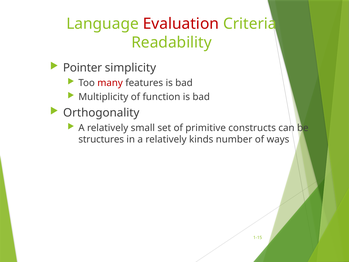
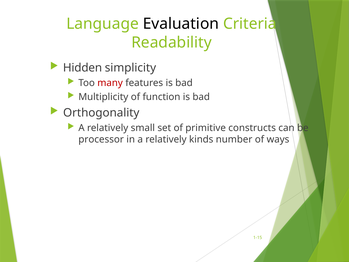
Evaluation colour: red -> black
Pointer: Pointer -> Hidden
structures: structures -> processor
